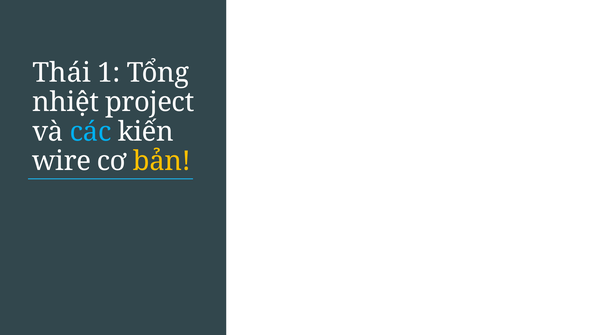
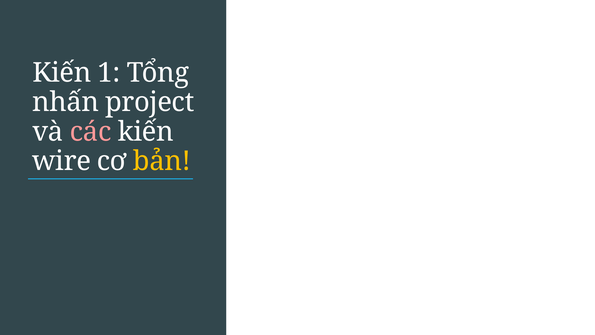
Thái at (62, 73): Thái -> Kiến
nhiệt: nhiệt -> nhấn
các colour: light blue -> pink
